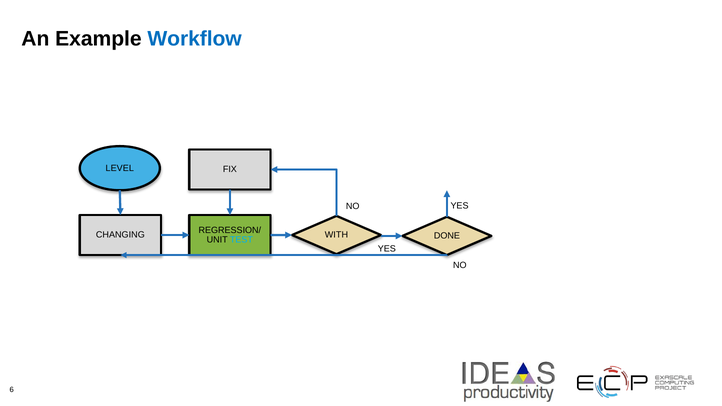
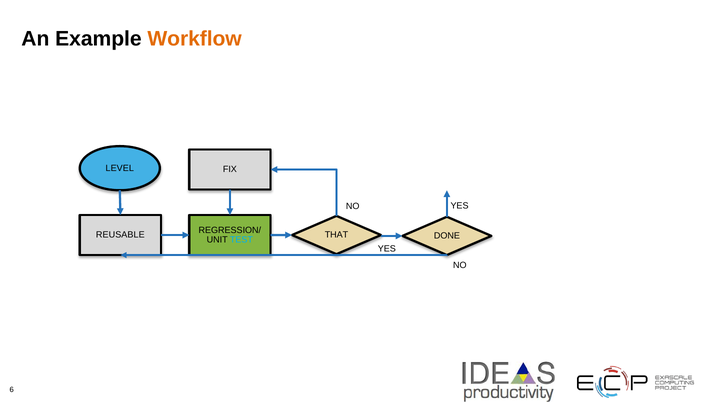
Workflow colour: blue -> orange
CHANGING: CHANGING -> REUSABLE
WITH: WITH -> THAT
